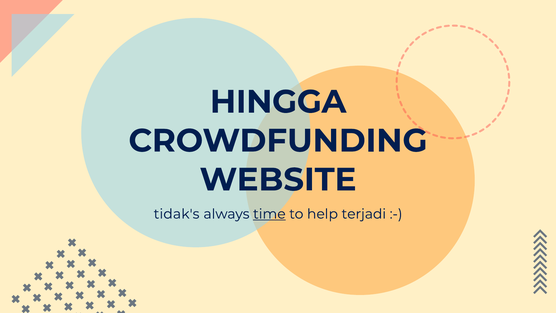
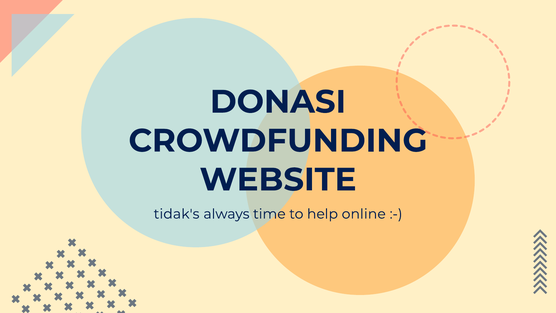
HINGGA: HINGGA -> DONASI
time underline: present -> none
terjadi: terjadi -> online
